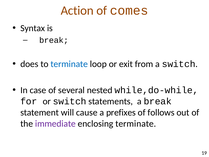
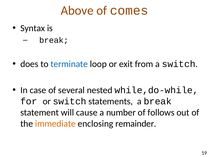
Action: Action -> Above
prefixes: prefixes -> number
immediate colour: purple -> orange
enclosing terminate: terminate -> remainder
